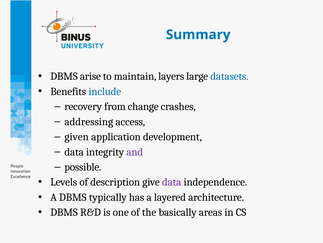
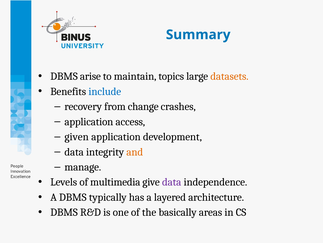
layers: layers -> topics
datasets colour: blue -> orange
addressing at (89, 121): addressing -> application
and colour: purple -> orange
possible: possible -> manage
description: description -> multimedia
